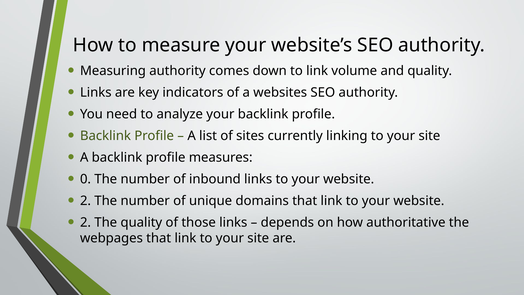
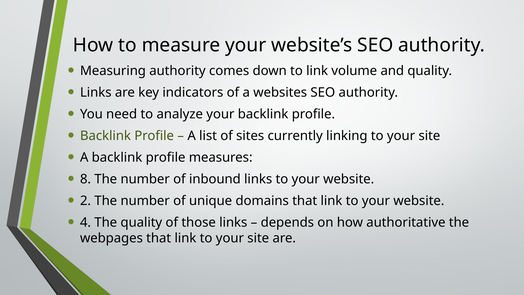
0: 0 -> 8
2 at (86, 222): 2 -> 4
